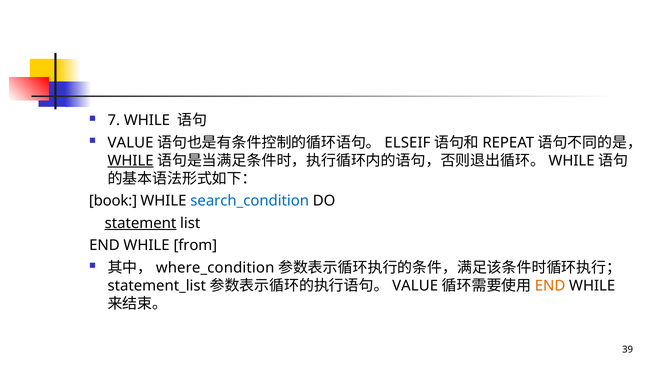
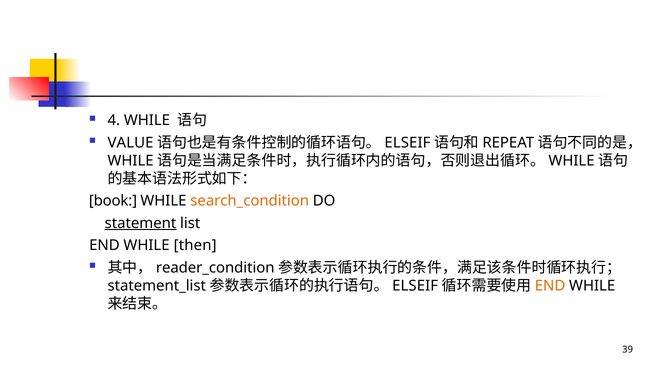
7: 7 -> 4
WHILE at (131, 161) underline: present -> none
search_condition colour: blue -> orange
from: from -> then
where_condition: where_condition -> reader_condition
VALUE at (415, 286): VALUE -> ELSEIF
